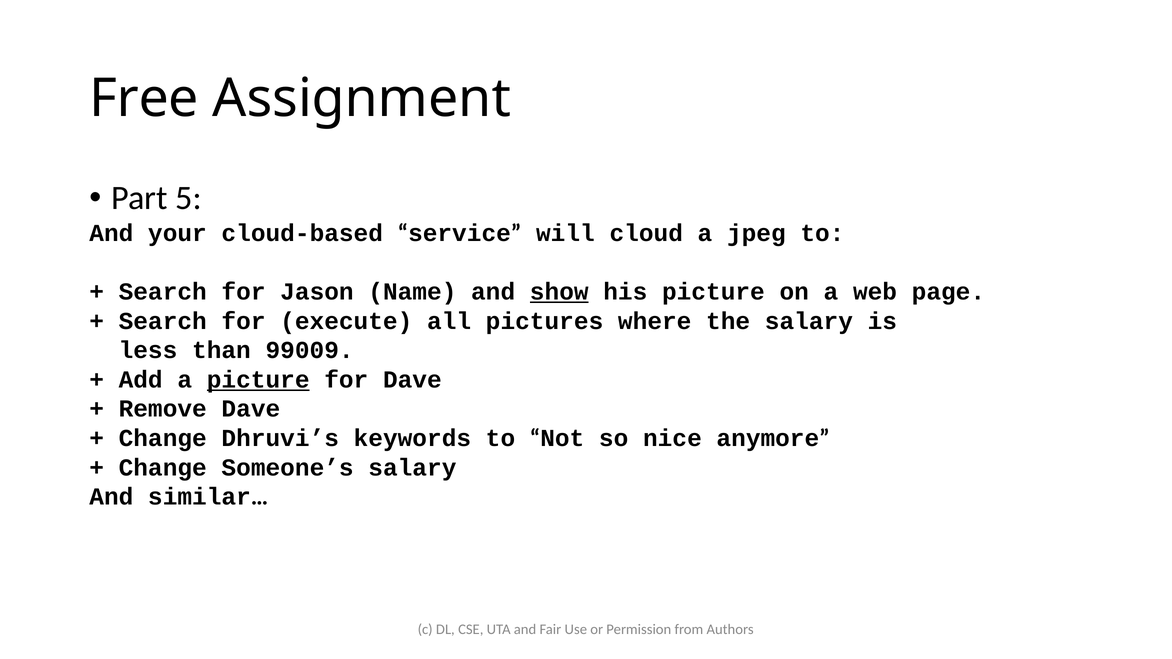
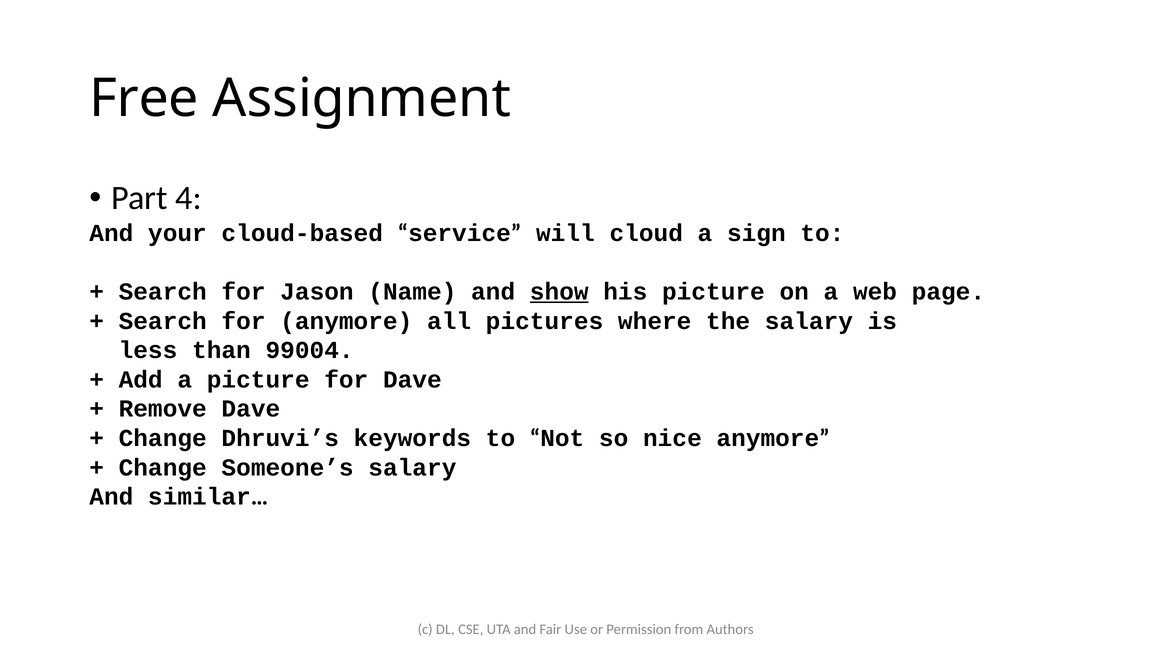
5: 5 -> 4
jpeg: jpeg -> sign
for execute: execute -> anymore
99009: 99009 -> 99004
picture at (258, 380) underline: present -> none
